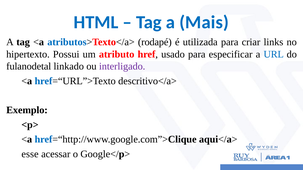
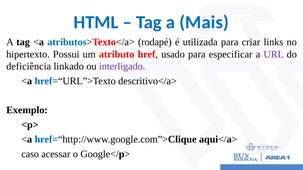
URL colour: blue -> purple
fulanodetal: fulanodetal -> deficiência
esse: esse -> caso
